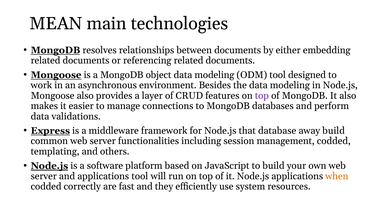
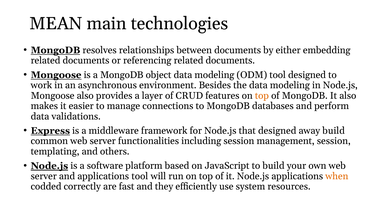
top at (262, 96) colour: purple -> orange
that database: database -> designed
management codded: codded -> session
